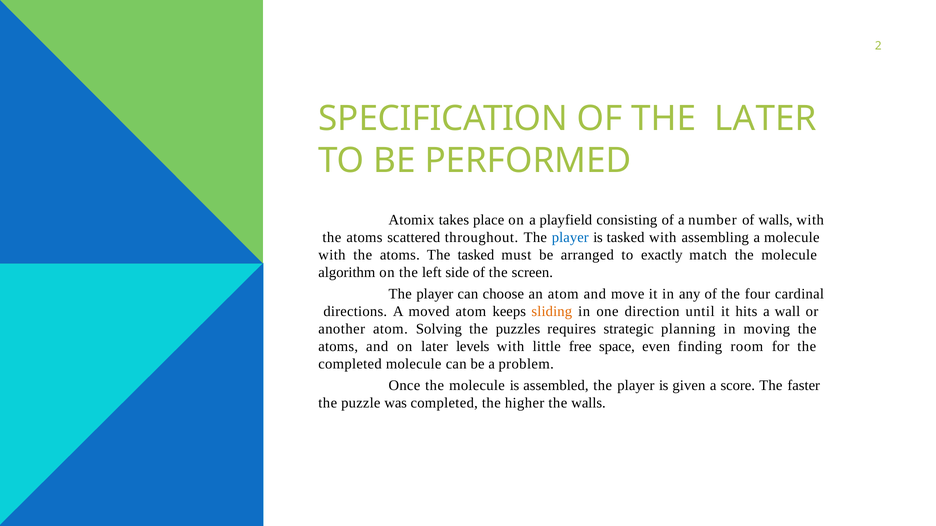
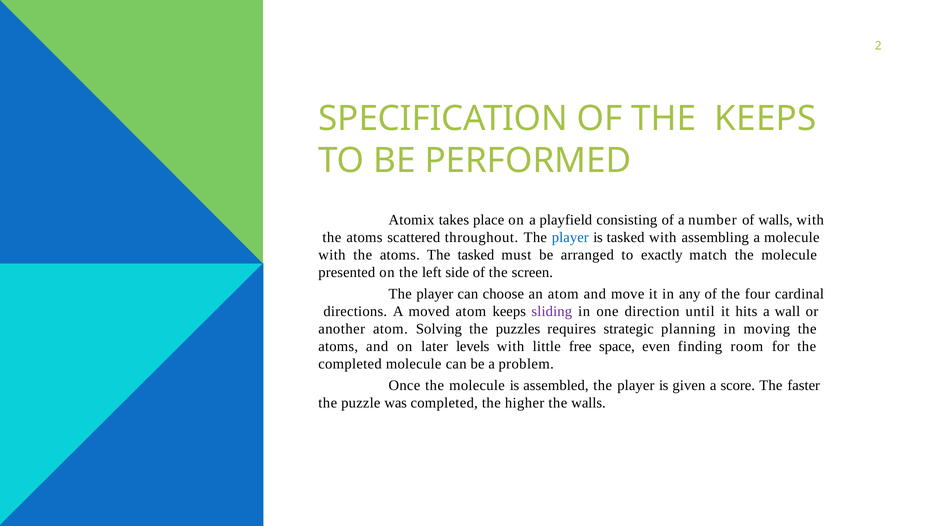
THE LATER: LATER -> KEEPS
algorithm: algorithm -> presented
sliding colour: orange -> purple
